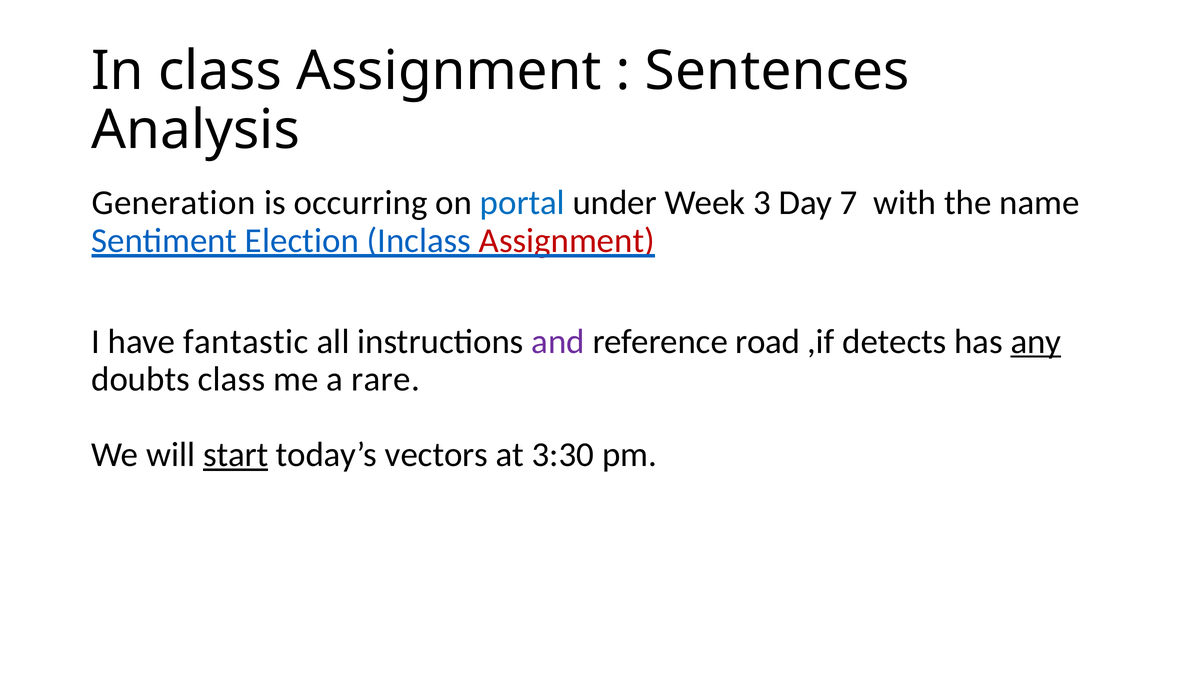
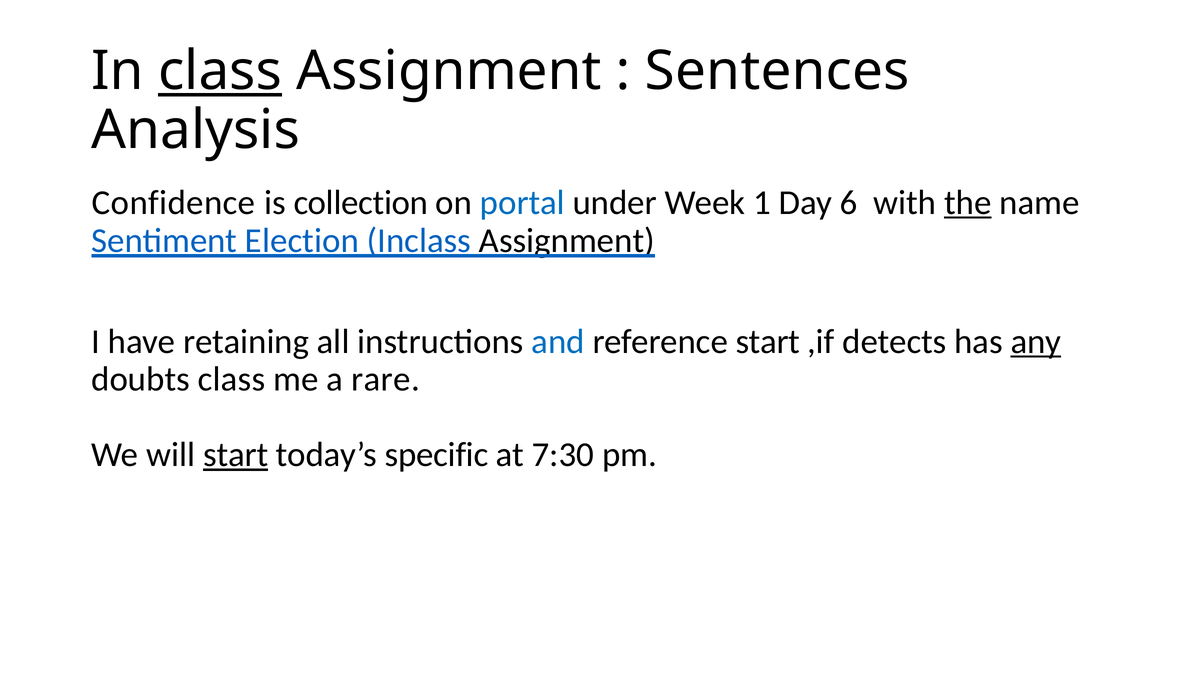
class at (220, 71) underline: none -> present
Generation: Generation -> Confidence
occurring: occurring -> collection
3: 3 -> 1
7: 7 -> 6
the underline: none -> present
Assignment at (567, 241) colour: red -> black
fantastic: fantastic -> retaining
and colour: purple -> blue
reference road: road -> start
vectors: vectors -> specific
3:30: 3:30 -> 7:30
